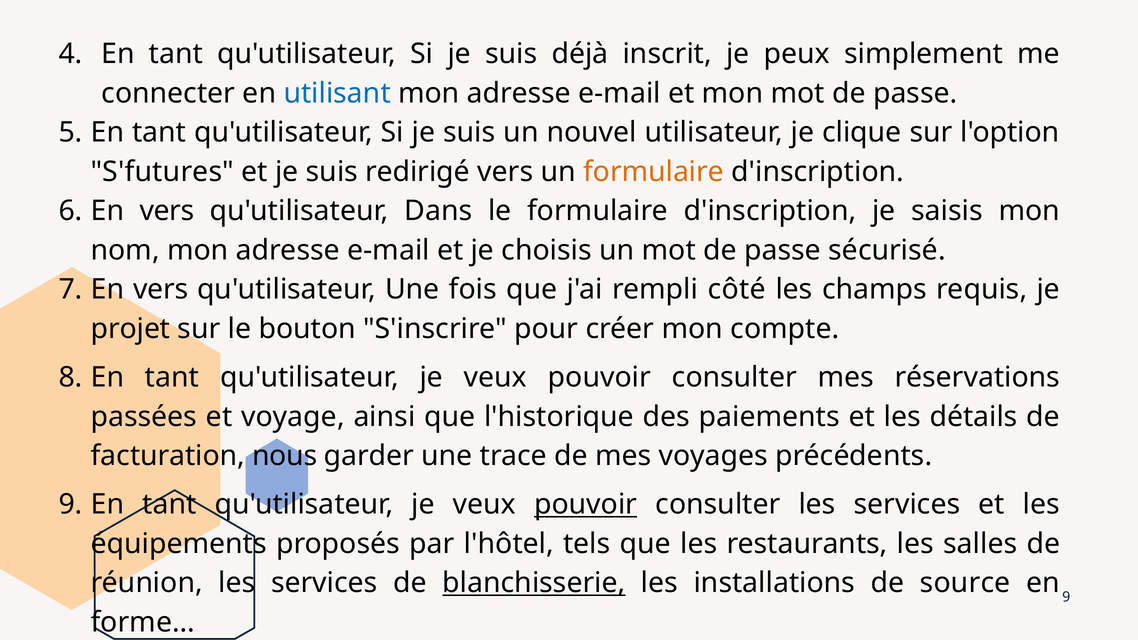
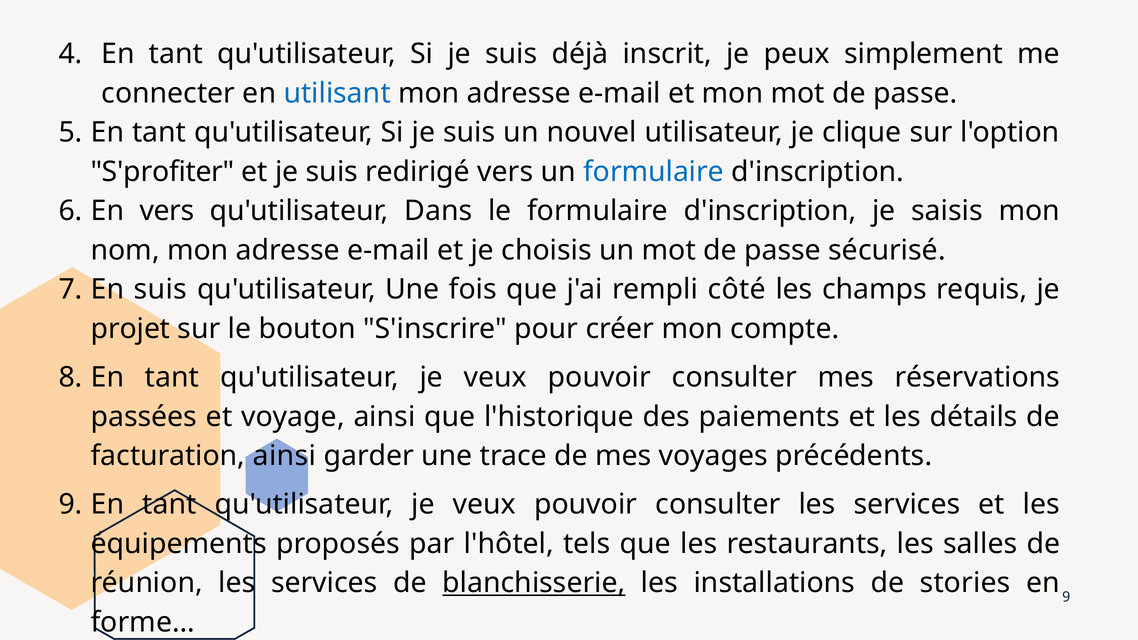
S'futures: S'futures -> S'profiter
formulaire at (654, 172) colour: orange -> blue
vers at (161, 289): vers -> suis
facturation nous: nous -> ainsi
pouvoir at (586, 505) underline: present -> none
source: source -> stories
